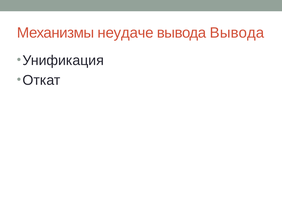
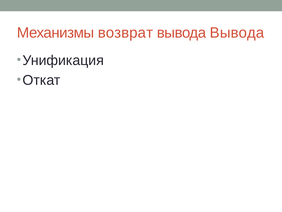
неудаче: неудаче -> возврат
